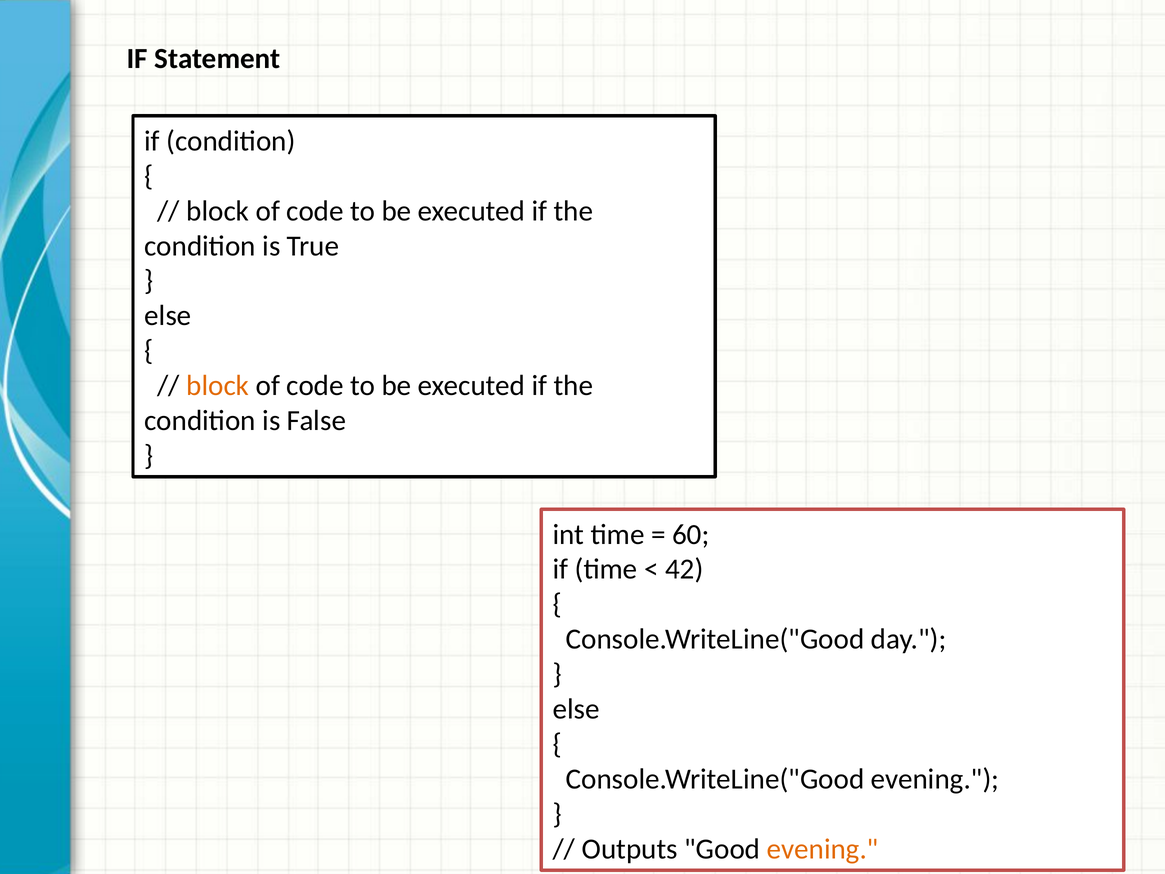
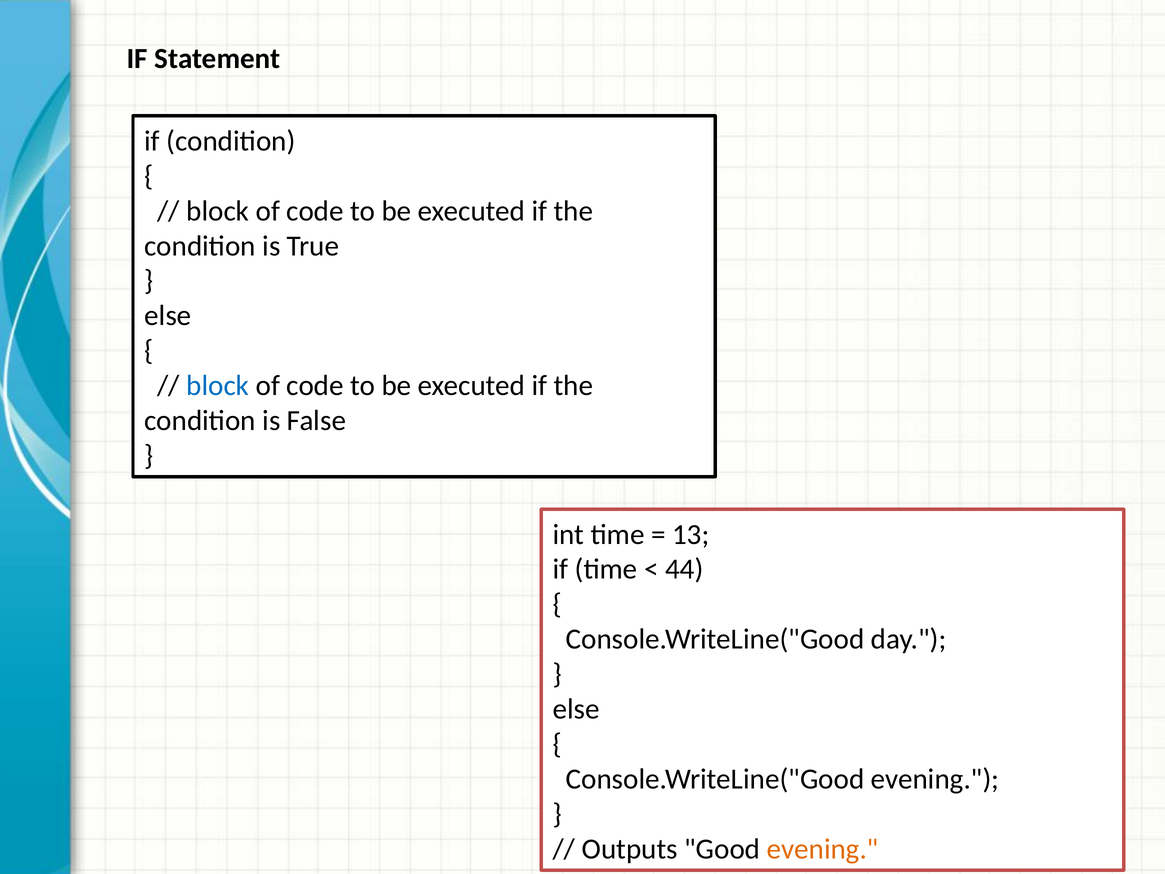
block at (218, 386) colour: orange -> blue
60: 60 -> 13
42: 42 -> 44
